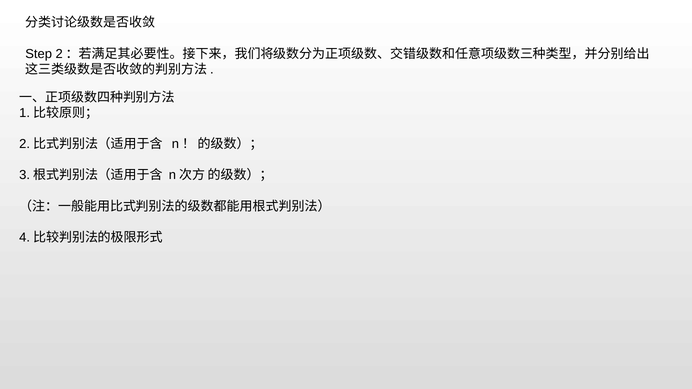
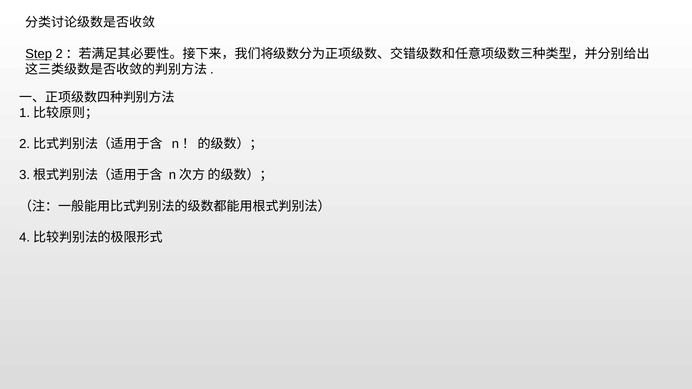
Step underline: none -> present
